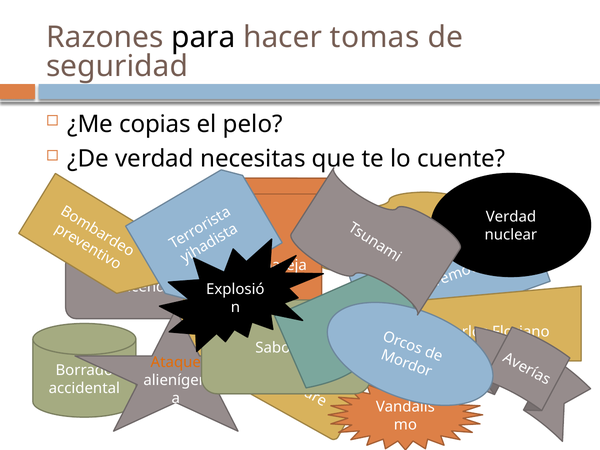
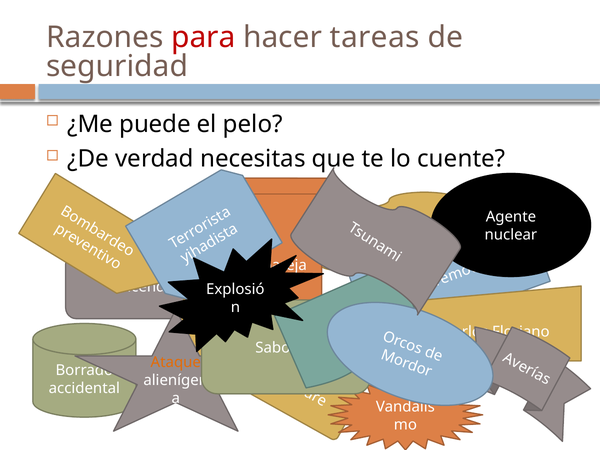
para colour: black -> red
tomas: tomas -> tareas
copias: copias -> puede
Verdad at (511, 217): Verdad -> Agente
